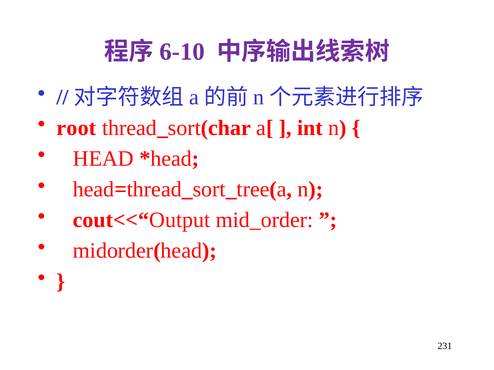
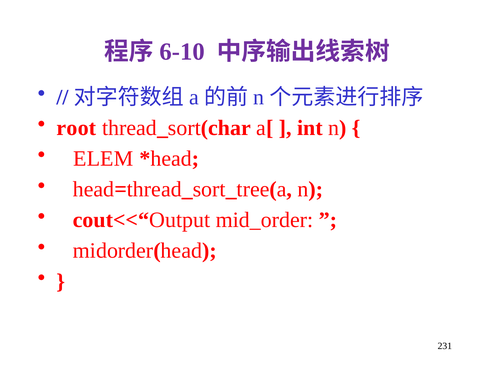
HEAD: HEAD -> ELEM
